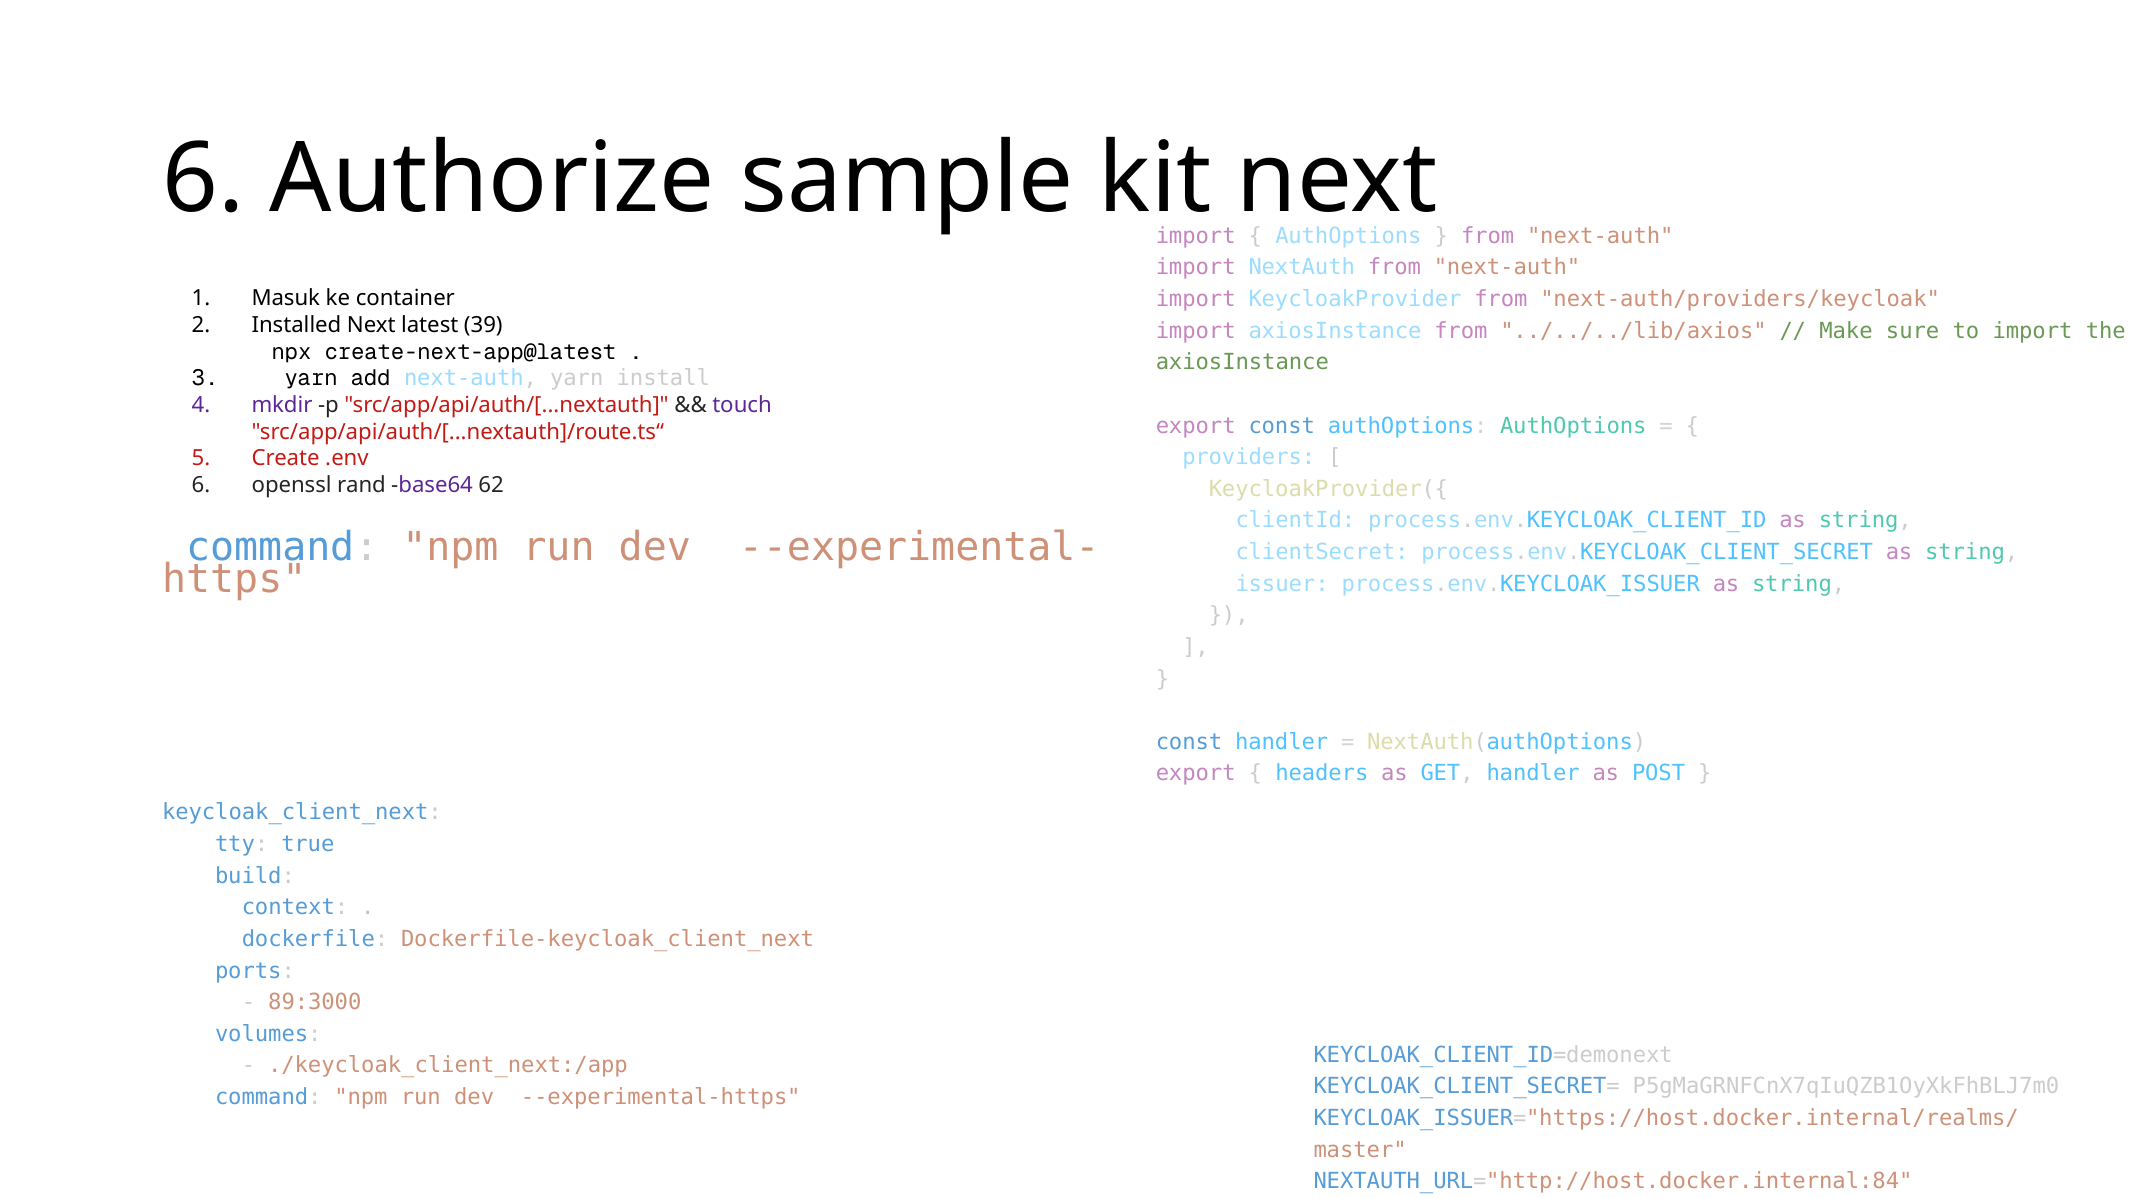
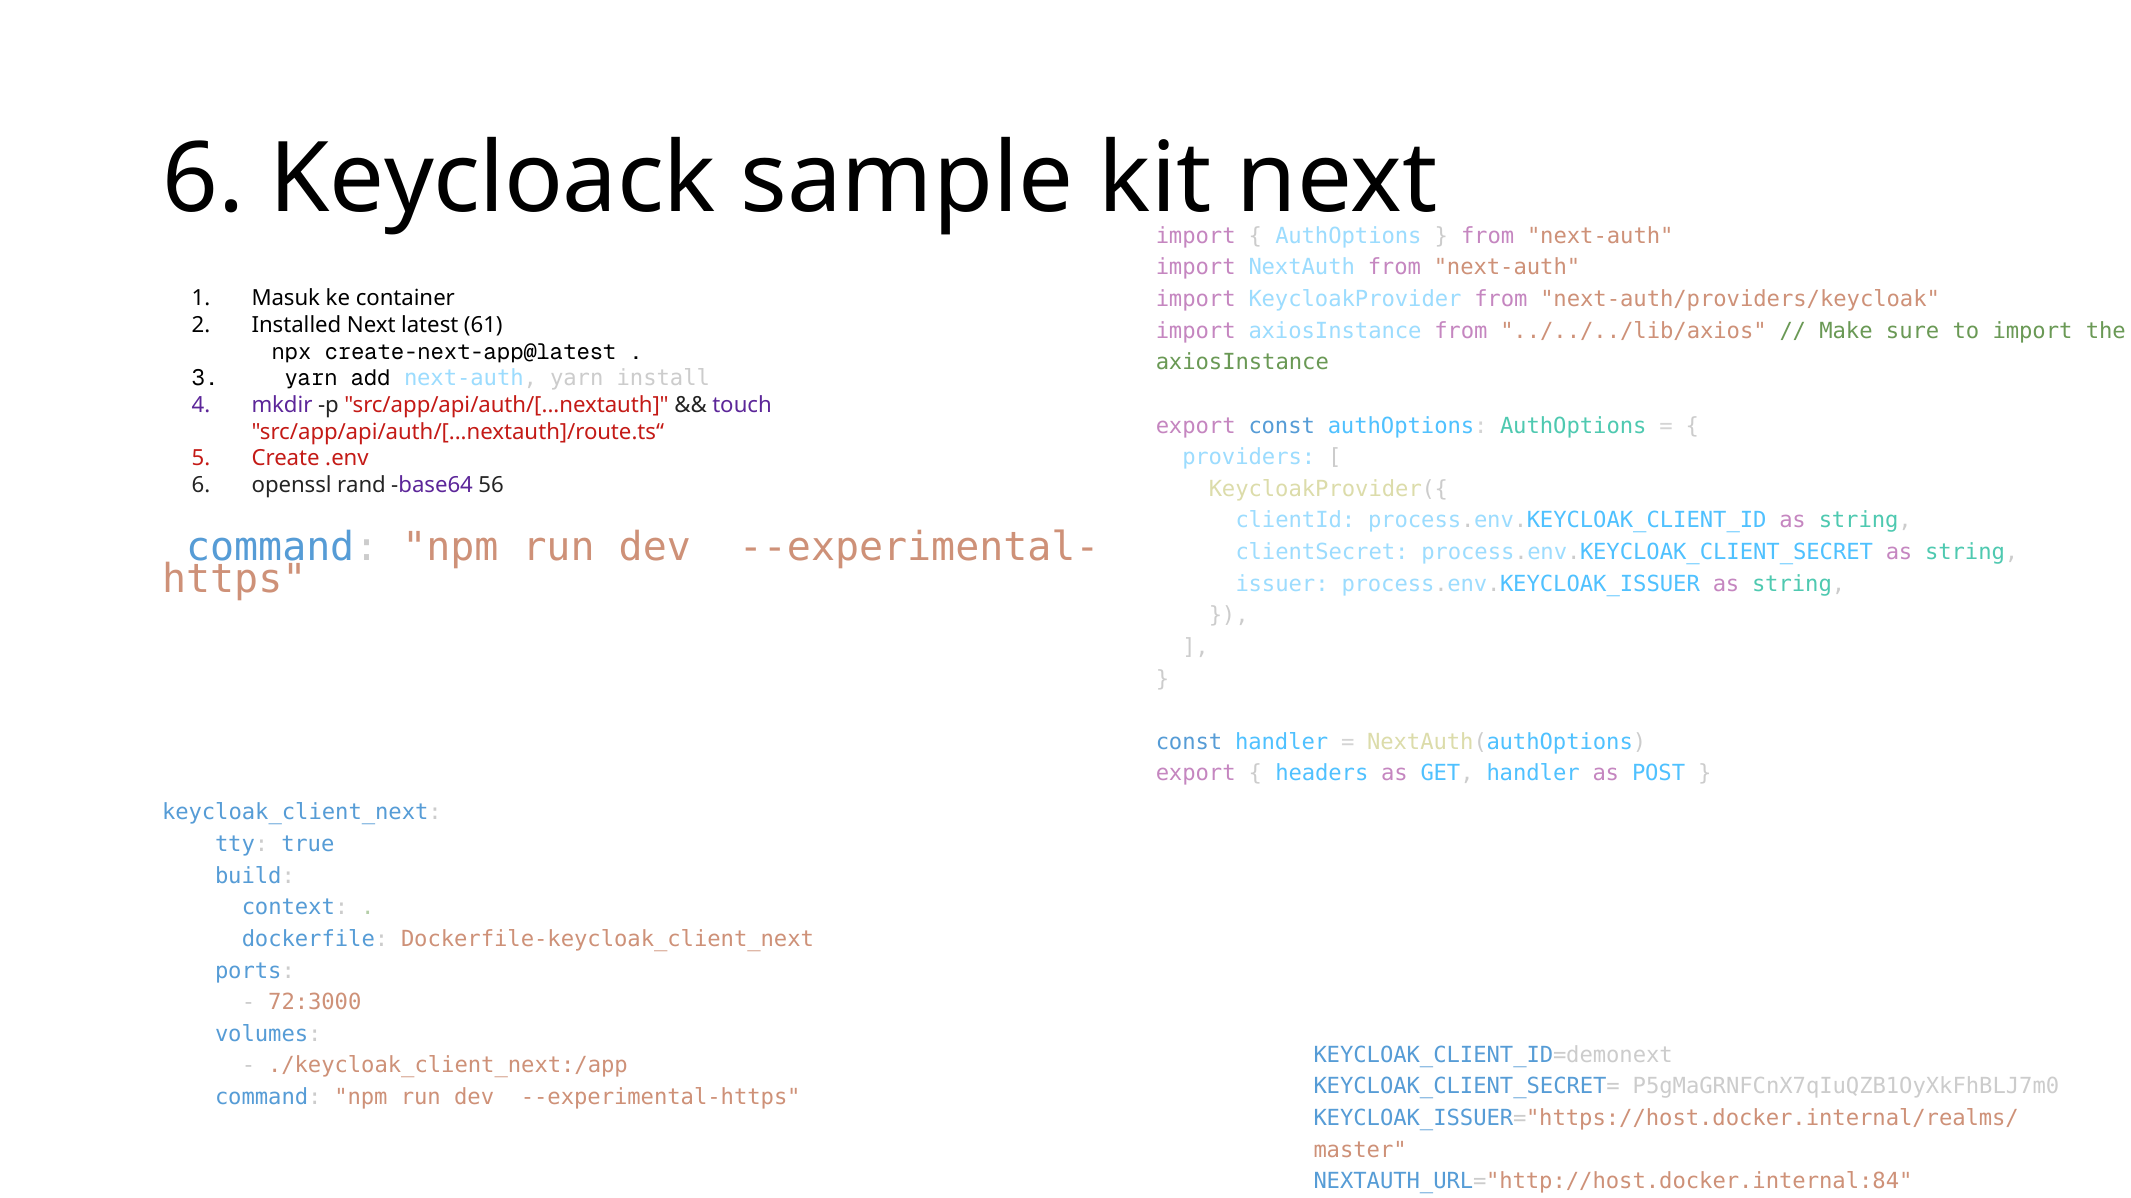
Authorize: Authorize -> Keycloack
39: 39 -> 61
62: 62 -> 56
89:3000: 89:3000 -> 72:3000
